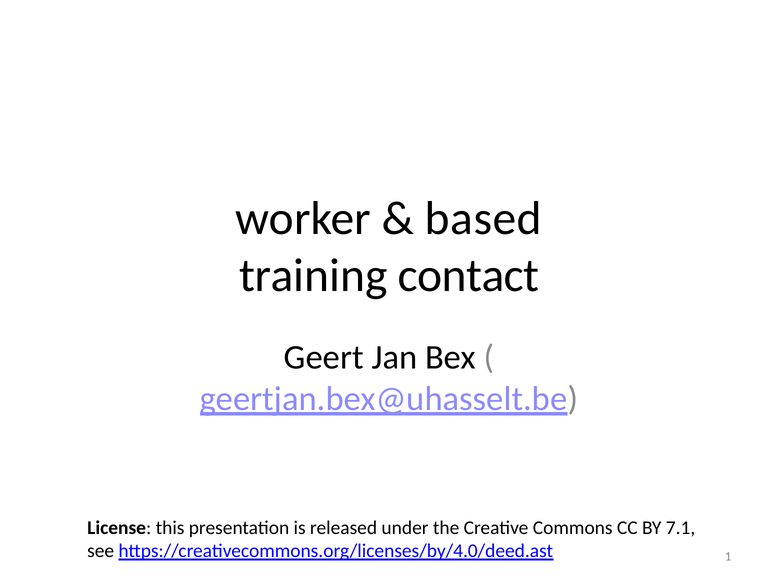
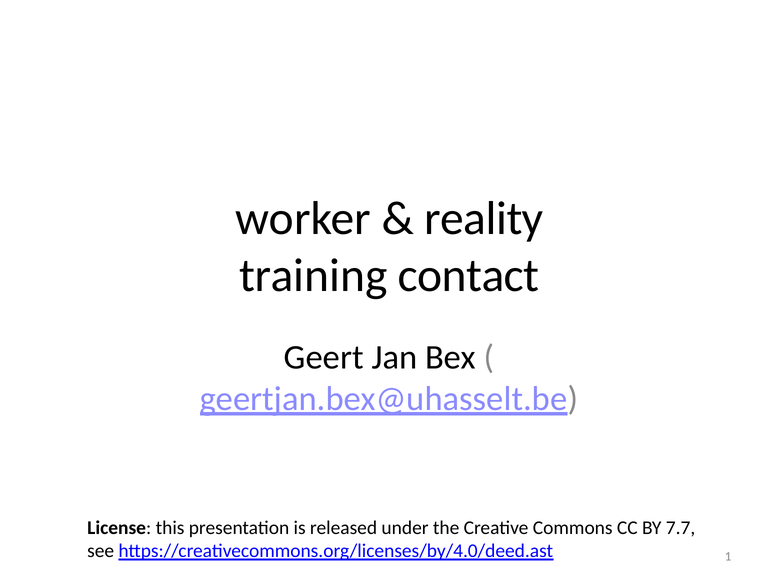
based: based -> reality
7.1: 7.1 -> 7.7
